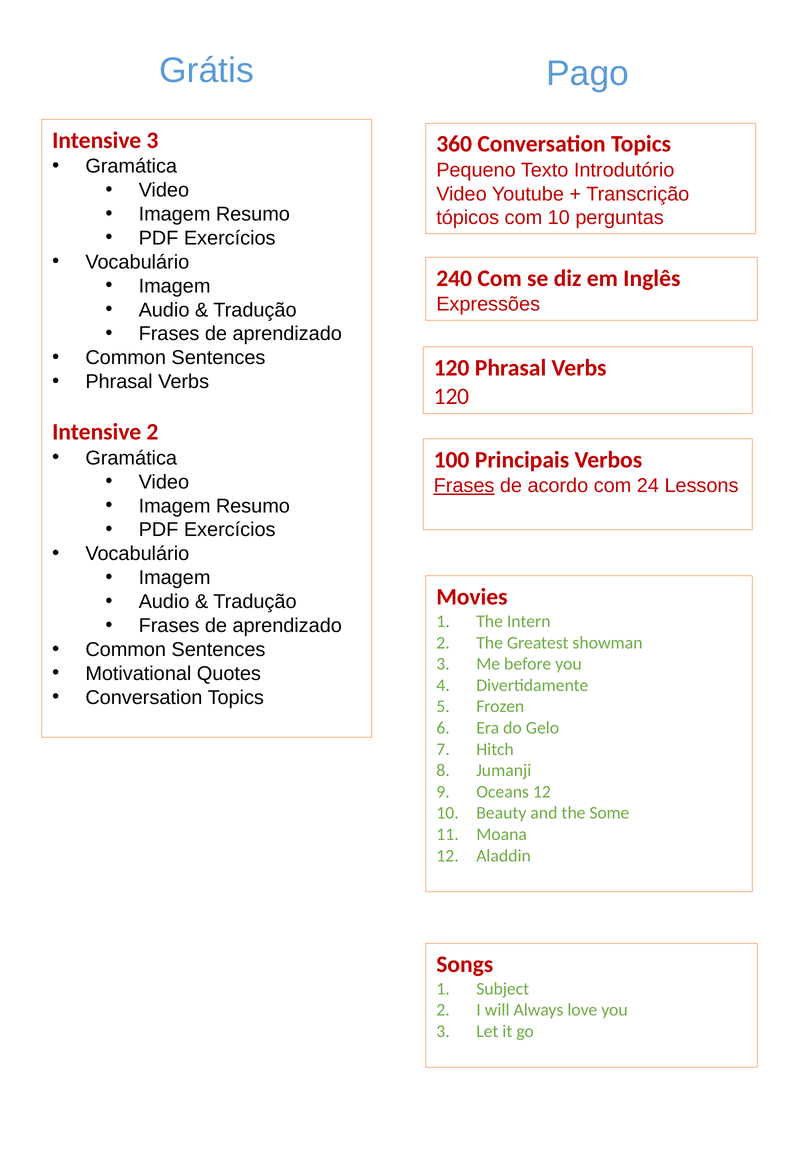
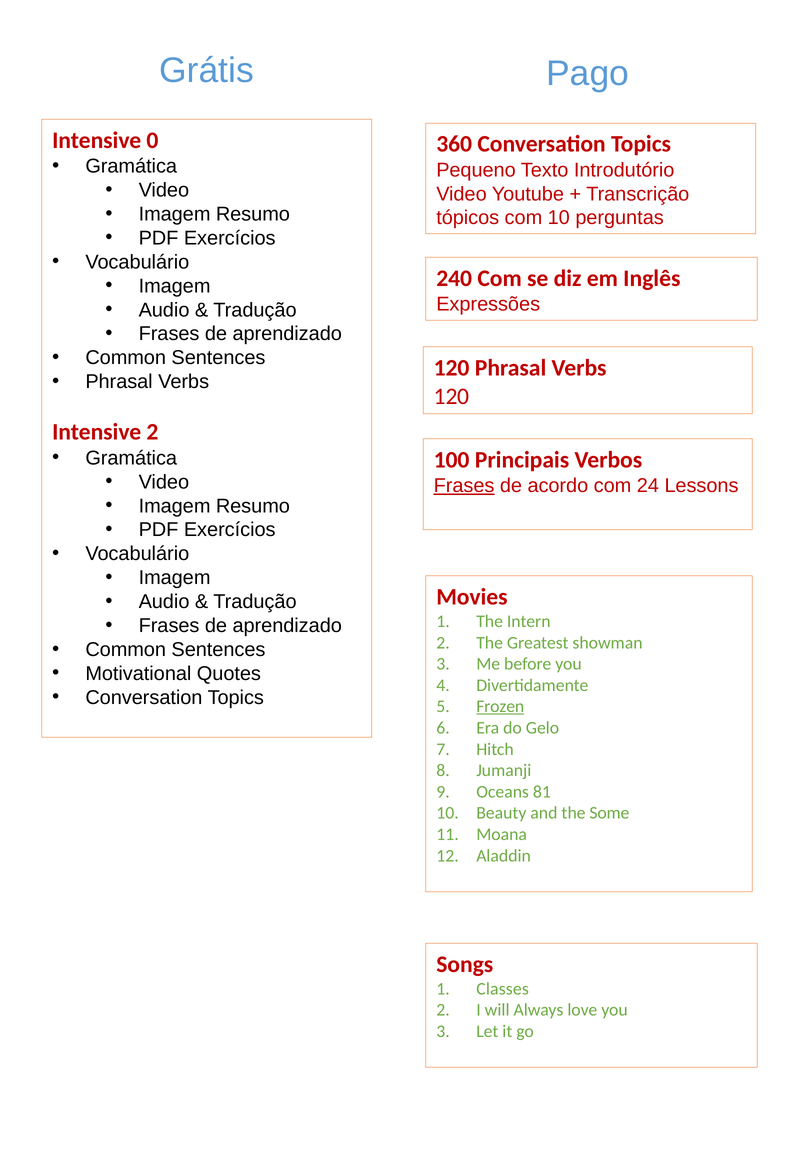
Intensive 3: 3 -> 0
Frozen underline: none -> present
Oceans 12: 12 -> 81
Subject: Subject -> Classes
